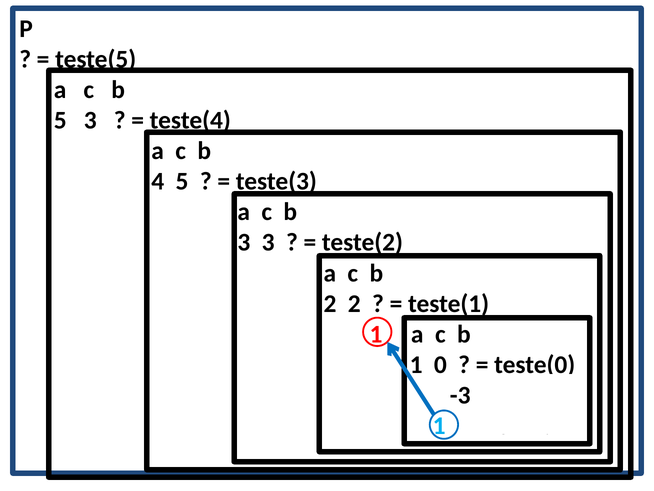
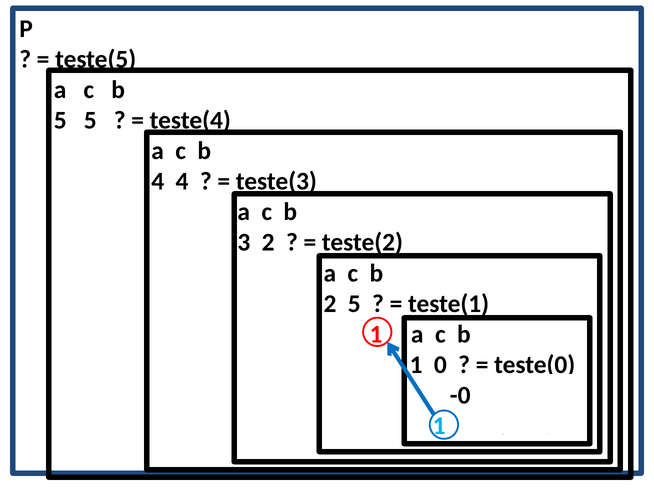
5 3: 3 -> 5
4 5: 5 -> 4
3 3: 3 -> 2
2 2: 2 -> 5
-3: -3 -> -0
